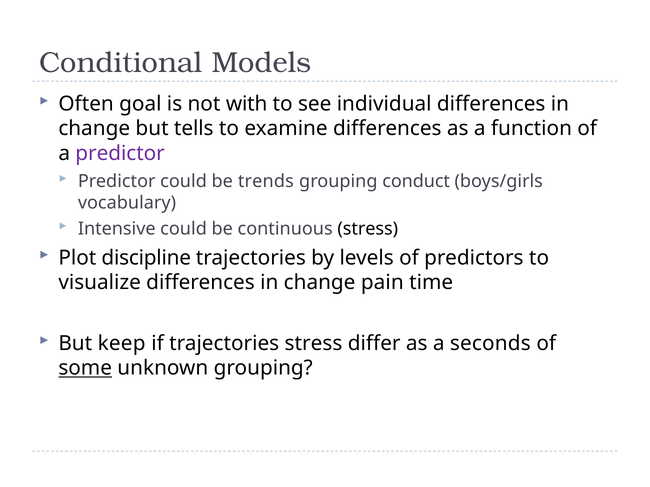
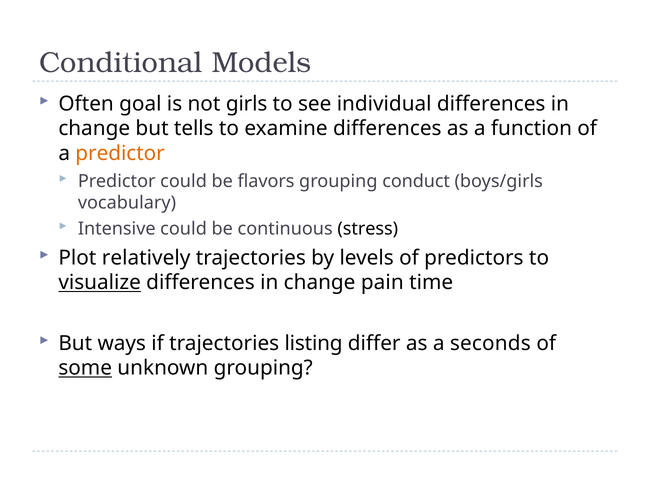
with: with -> girls
predictor at (120, 154) colour: purple -> orange
trends: trends -> flavors
discipline: discipline -> relatively
visualize underline: none -> present
keep: keep -> ways
trajectories stress: stress -> listing
